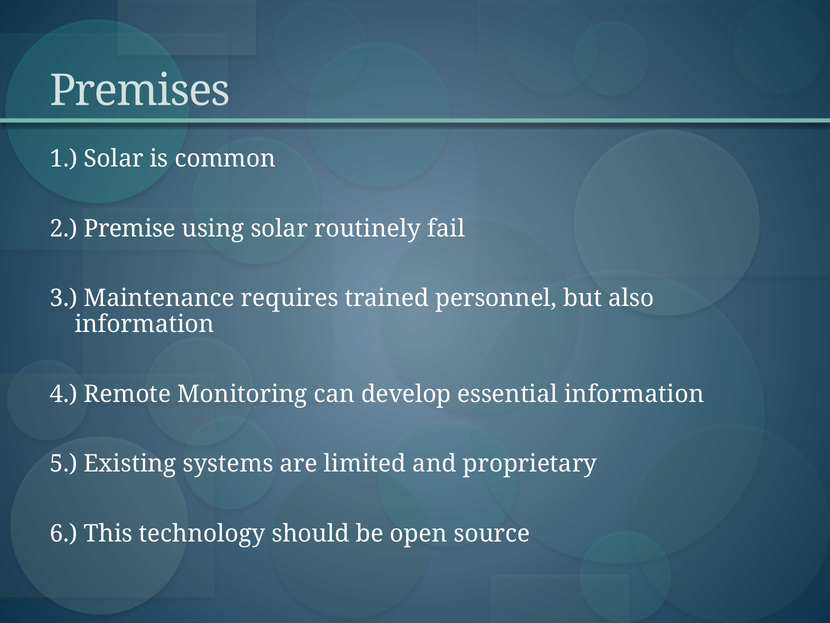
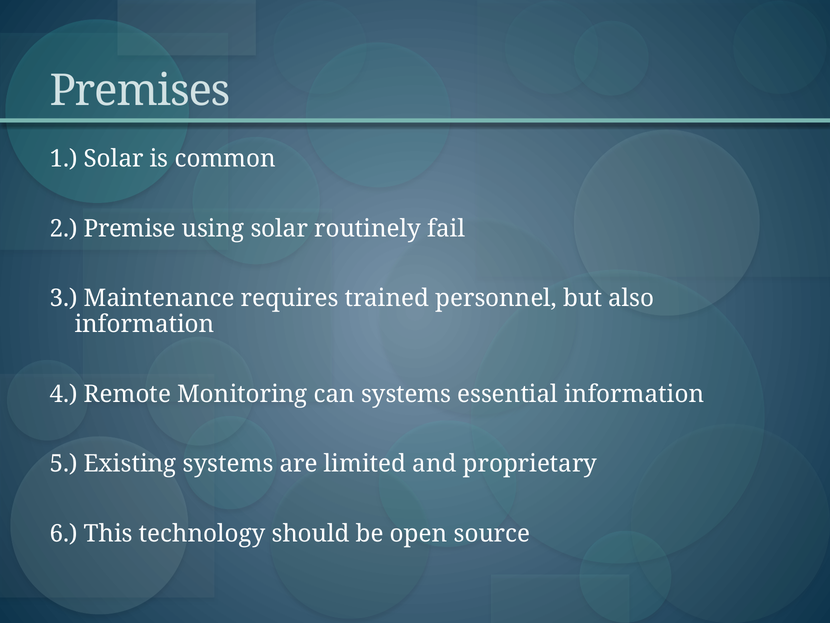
can develop: develop -> systems
